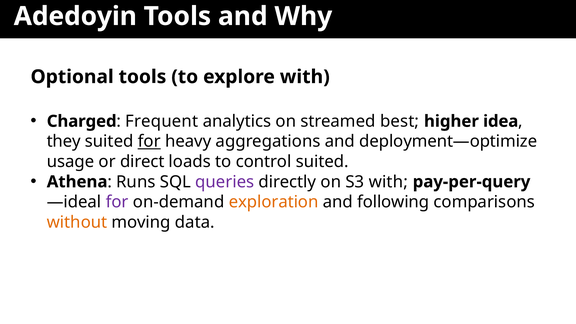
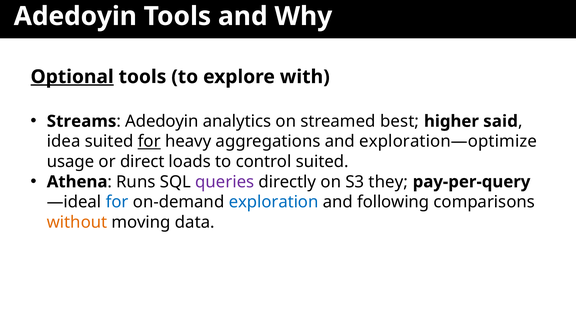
Optional underline: none -> present
Charged: Charged -> Streams
Frequent at (162, 121): Frequent -> Adedoyin
idea: idea -> said
they: they -> idea
deployment—optimize: deployment—optimize -> exploration—optimize
S3 with: with -> they
for at (117, 202) colour: purple -> blue
exploration colour: orange -> blue
